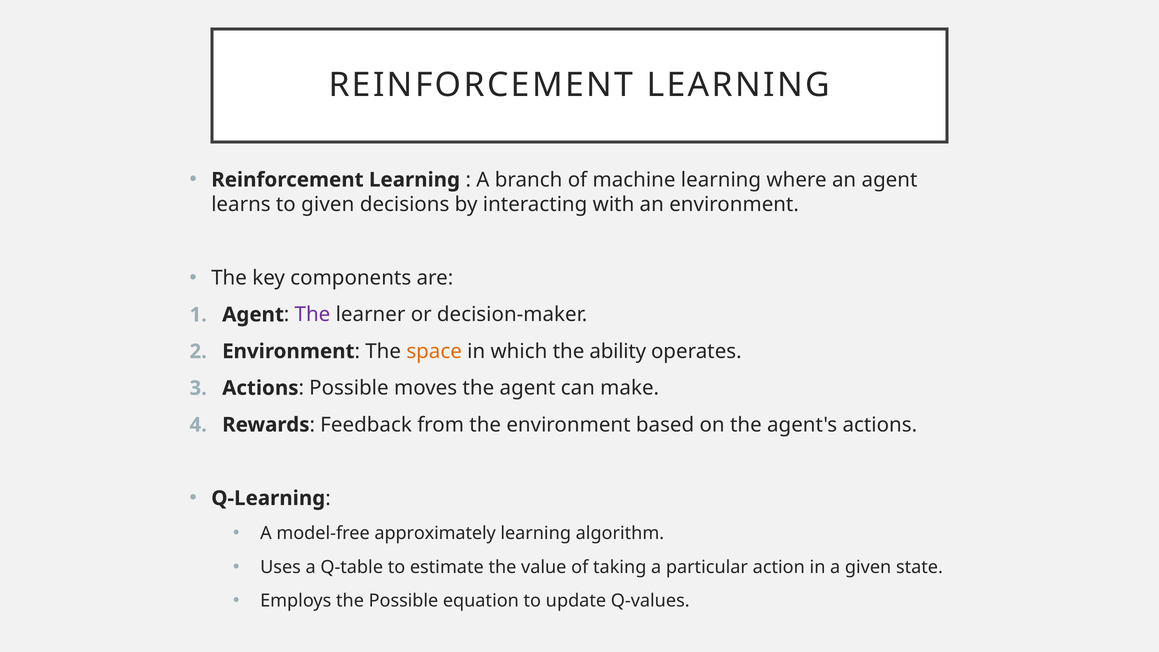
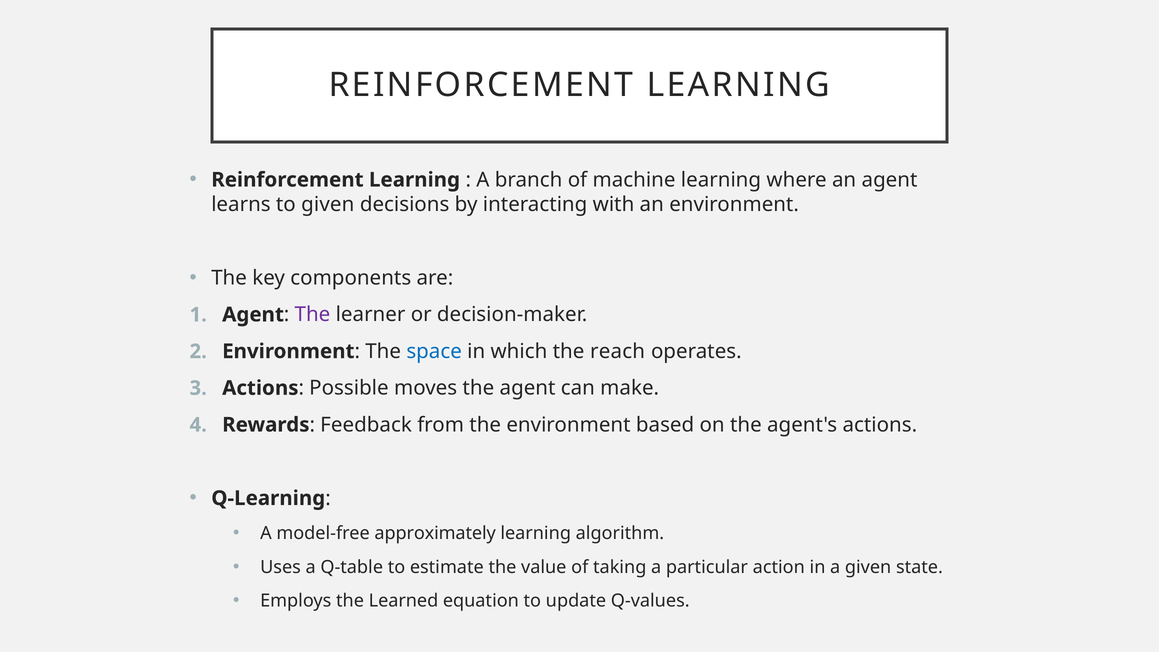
space colour: orange -> blue
ability: ability -> reach
the Possible: Possible -> Learned
